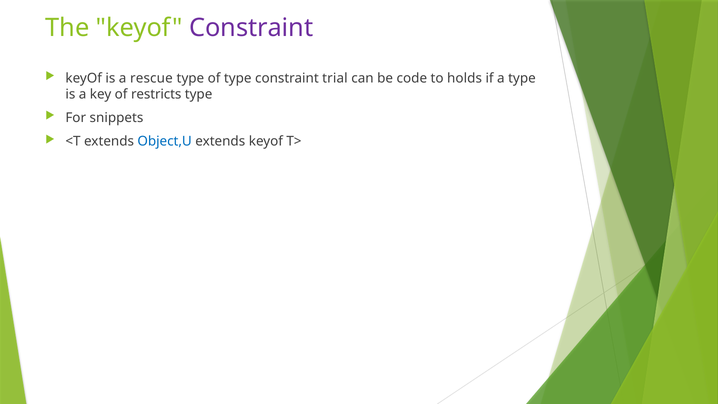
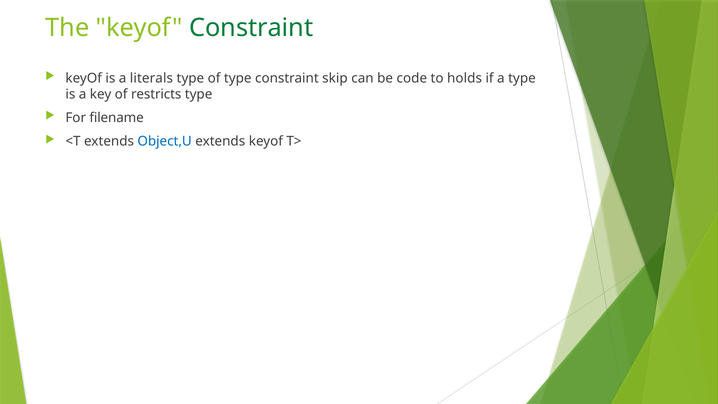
Constraint at (251, 28) colour: purple -> green
rescue: rescue -> literals
trial: trial -> skip
snippets: snippets -> filename
